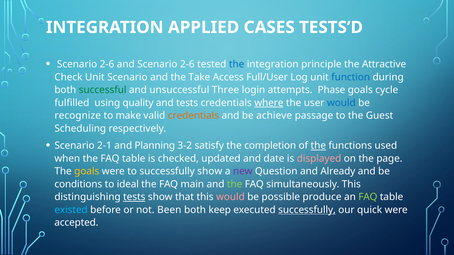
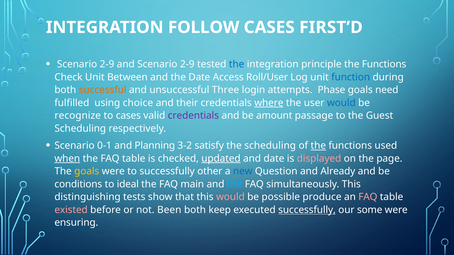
APPLIED: APPLIED -> FOLLOW
TESTS’D: TESTS’D -> FIRST’D
2-6 at (107, 64): 2-6 -> 2-9
and Scenario 2-6: 2-6 -> 2-9
Attractive at (384, 64): Attractive -> Functions
Unit Scenario: Scenario -> Between
the Take: Take -> Date
Full/User: Full/User -> Roll/User
successful colour: green -> orange
cycle: cycle -> need
quality: quality -> choice
and tests: tests -> their
to make: make -> cases
credentials at (193, 116) colour: orange -> purple
achieve: achieve -> amount
2-1: 2-1 -> 0-1
the completion: completion -> scheduling
when underline: none -> present
updated underline: none -> present
successfully show: show -> other
new colour: purple -> blue
the at (235, 184) colour: light green -> light blue
tests at (134, 197) underline: present -> none
FAQ at (368, 197) colour: light green -> pink
existed colour: light blue -> pink
quick: quick -> some
accepted: accepted -> ensuring
